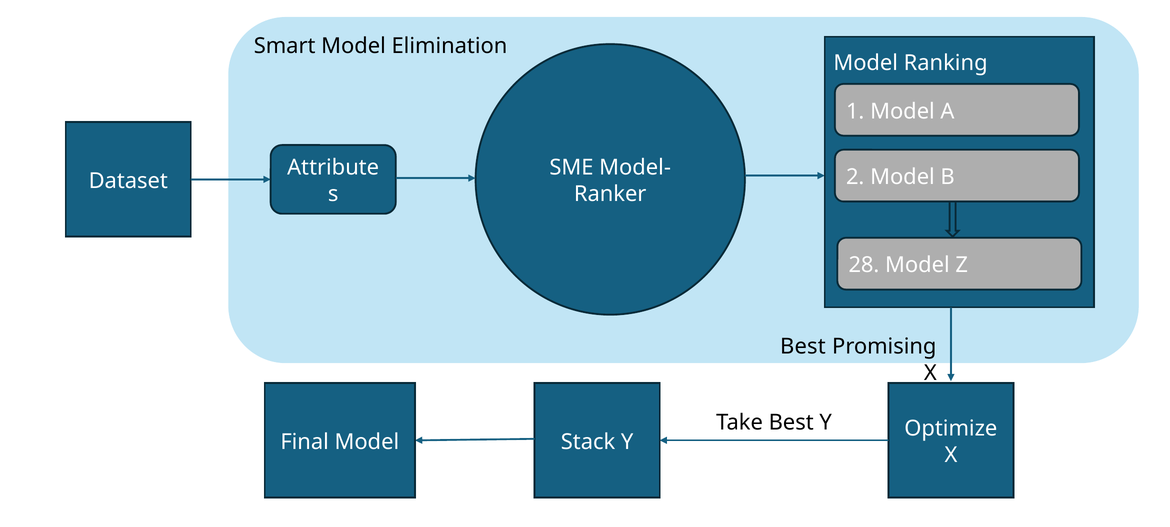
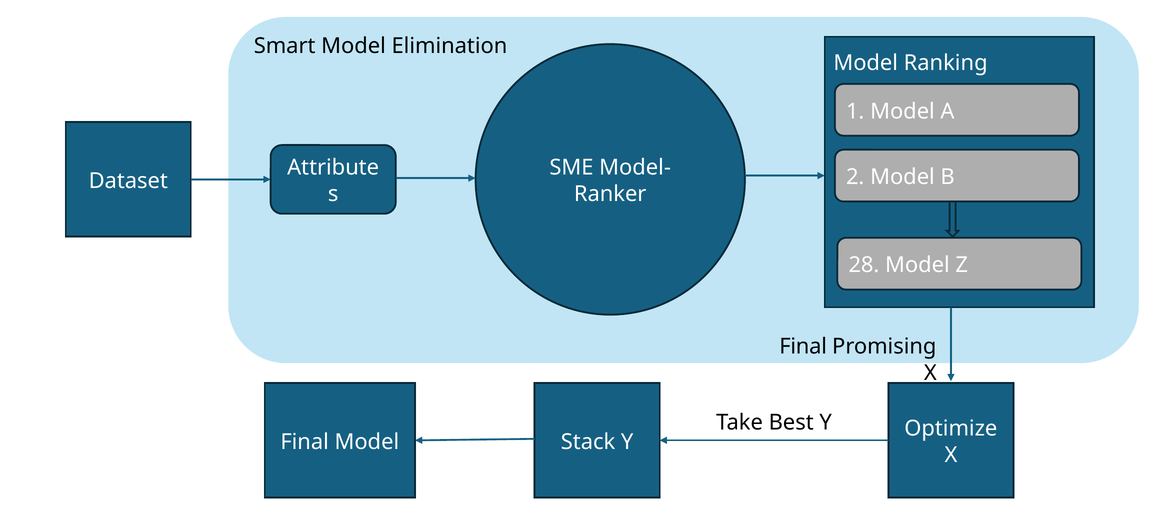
Best at (803, 346): Best -> Final
